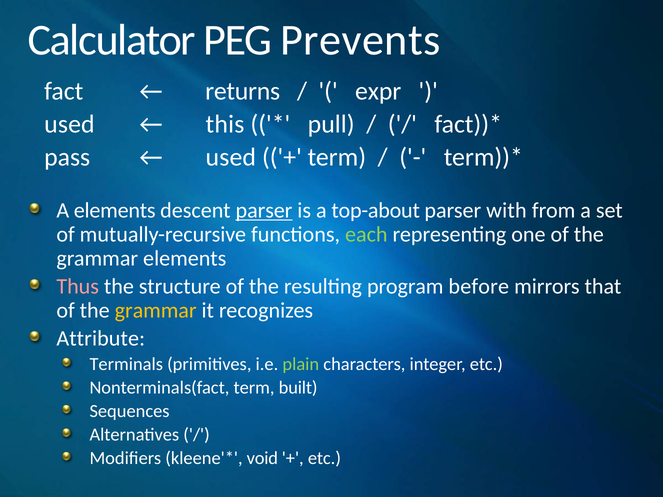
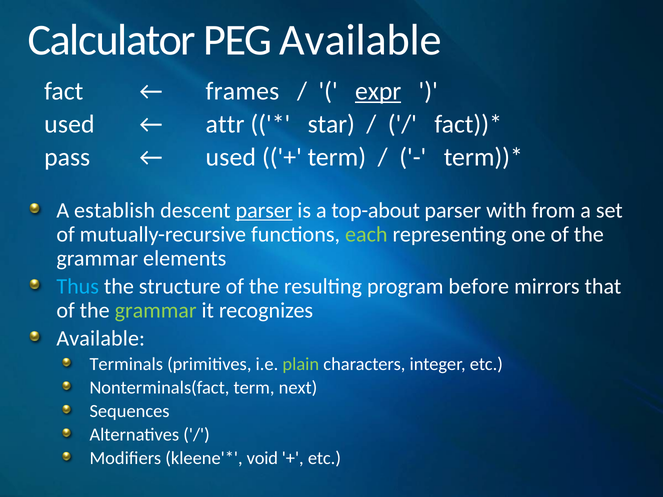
PEG Prevents: Prevents -> Available
returns: returns -> frames
expr underline: none -> present
this: this -> attr
pull: pull -> star
A elements: elements -> establish
Thus colour: pink -> light blue
grammar at (156, 311) colour: yellow -> light green
Attribute at (101, 339): Attribute -> Available
built: built -> next
